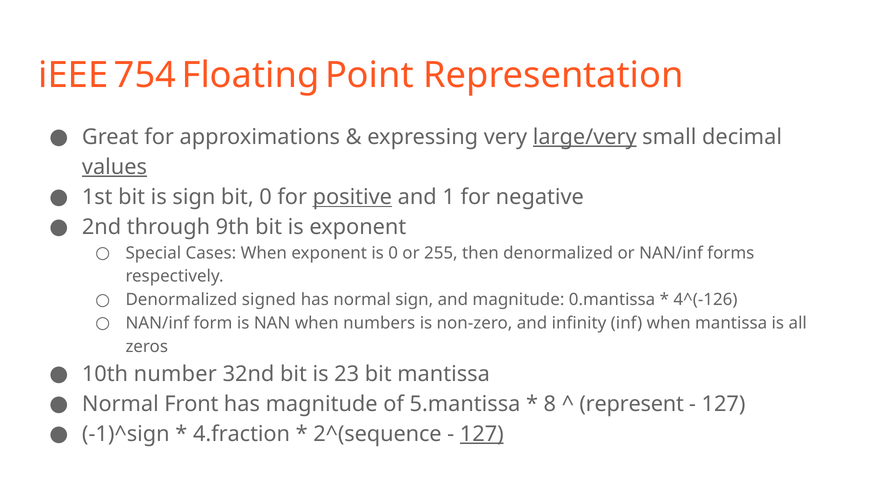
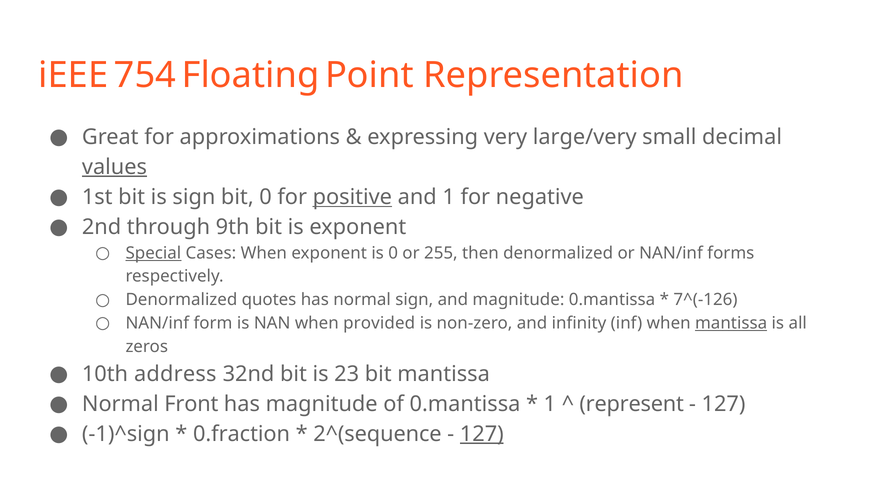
large/very underline: present -> none
Special underline: none -> present
signed: signed -> quotes
4^(-126: 4^(-126 -> 7^(-126
numbers: numbers -> provided
mantissa at (731, 323) underline: none -> present
number: number -> address
of 5.mantissa: 5.mantissa -> 0.mantissa
8 at (550, 404): 8 -> 1
4.fraction: 4.fraction -> 0.fraction
